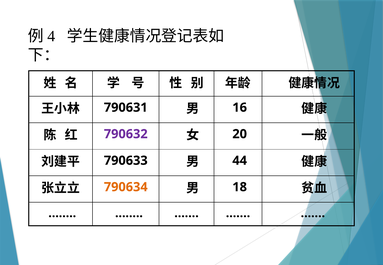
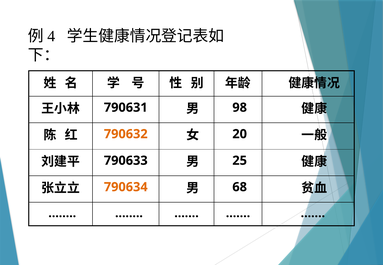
16: 16 -> 98
790632 colour: purple -> orange
44: 44 -> 25
18: 18 -> 68
